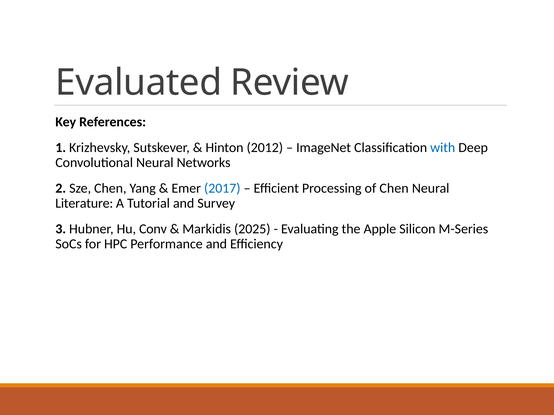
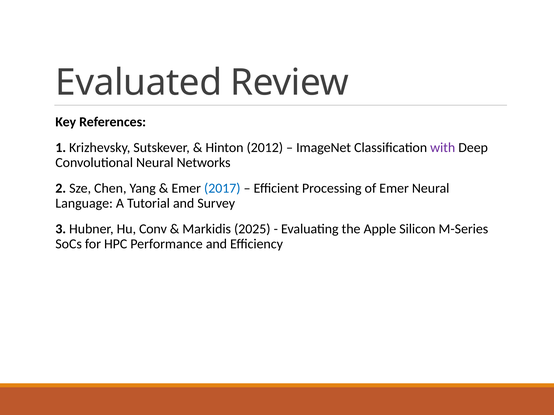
with colour: blue -> purple
of Chen: Chen -> Emer
Literature: Literature -> Language
